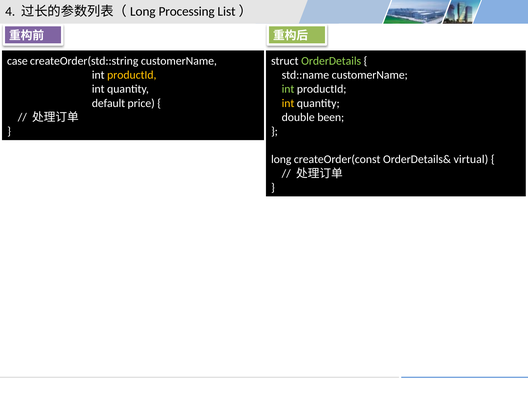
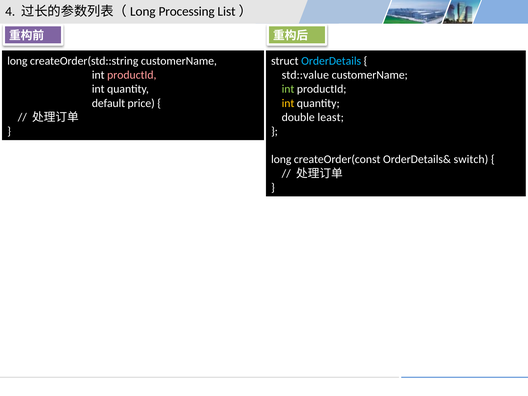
case at (17, 61): case -> long
OrderDetails colour: light green -> light blue
productId at (132, 75) colour: yellow -> pink
std::name: std::name -> std::value
been: been -> least
virtual: virtual -> switch
